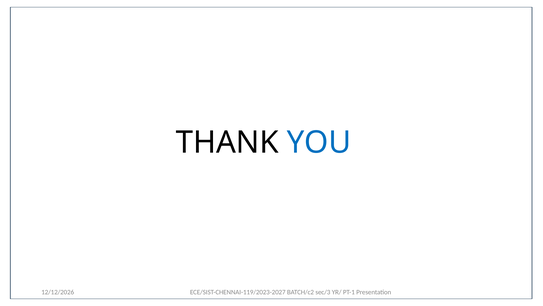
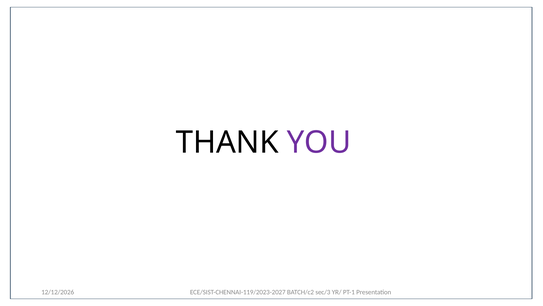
YOU colour: blue -> purple
